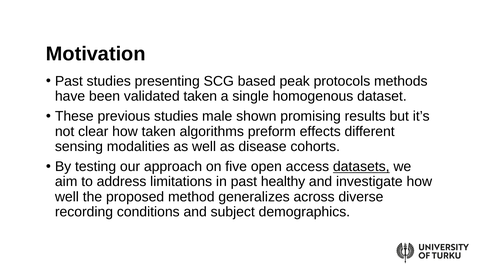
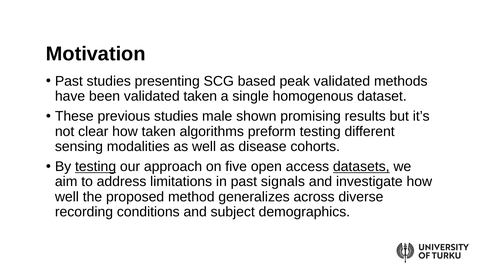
peak protocols: protocols -> validated
preform effects: effects -> testing
testing at (96, 166) underline: none -> present
healthy: healthy -> signals
